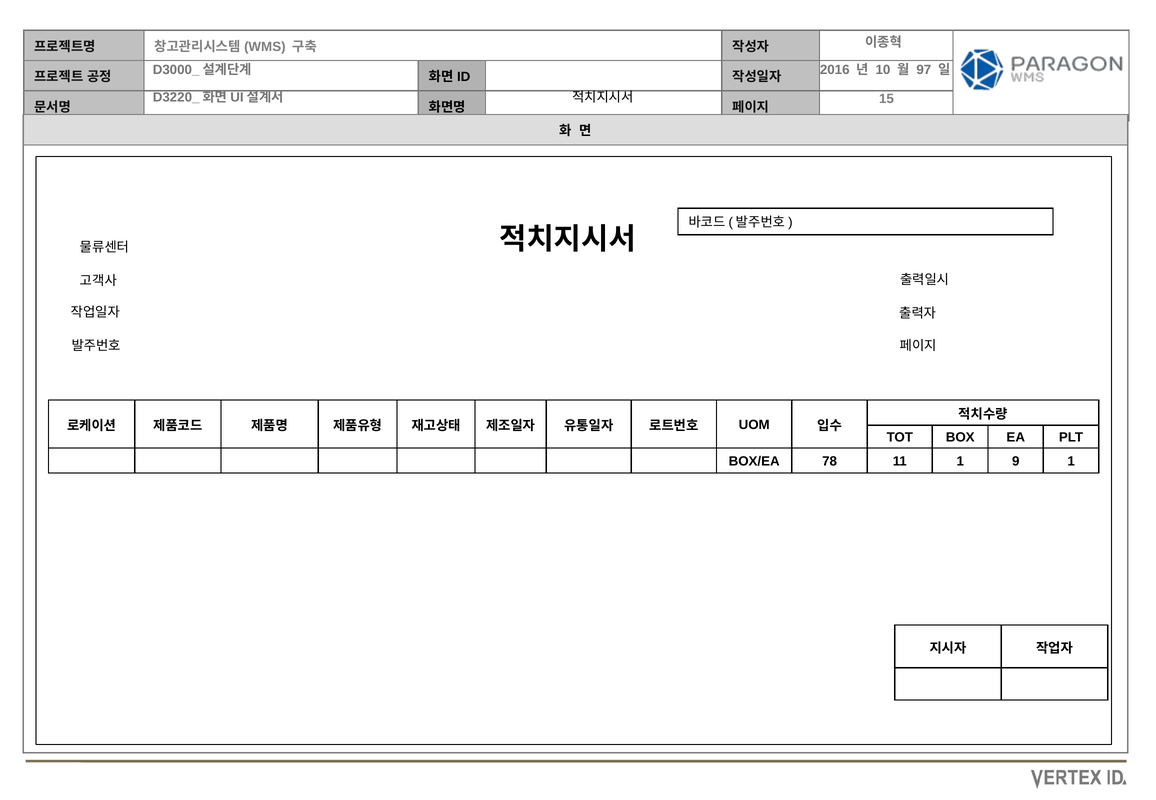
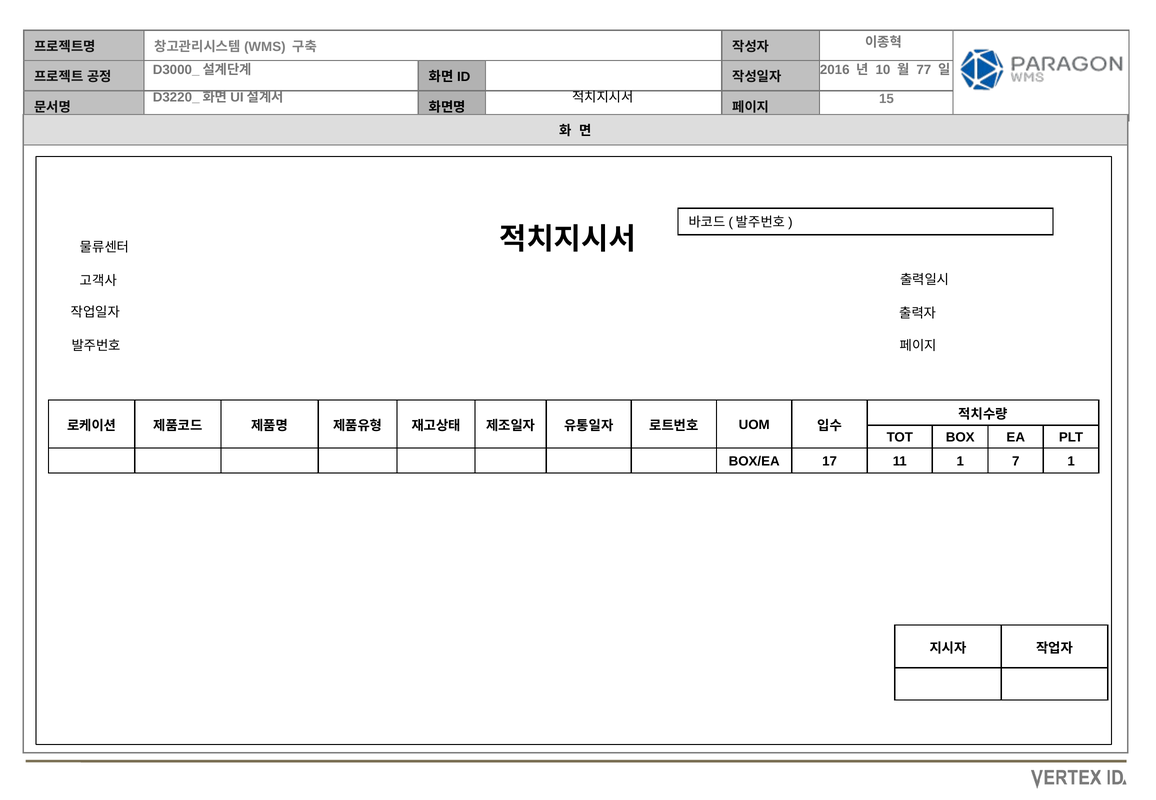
97: 97 -> 77
78: 78 -> 17
9: 9 -> 7
